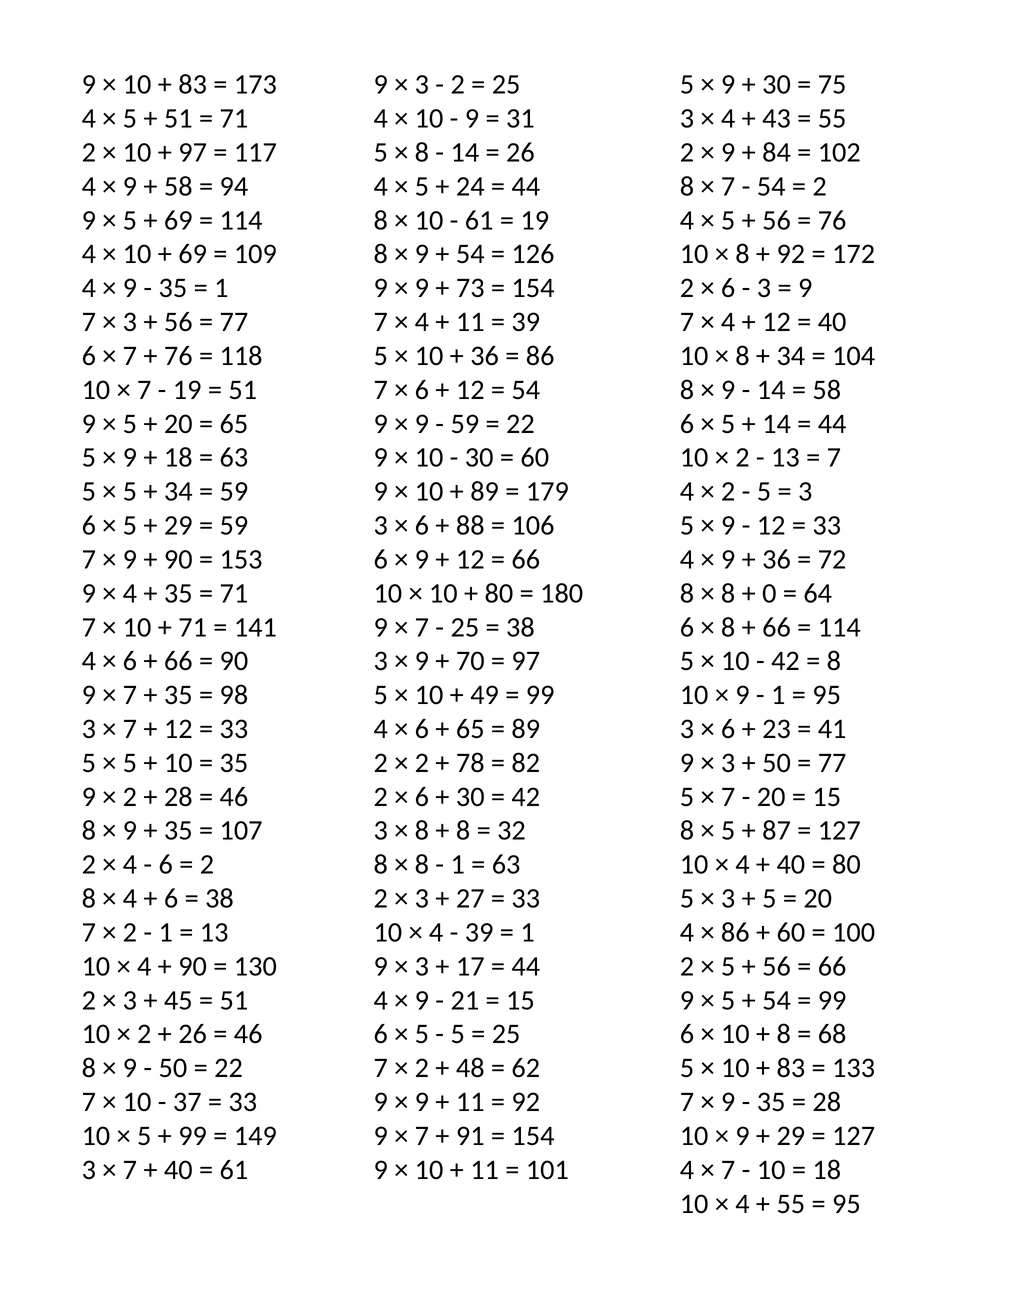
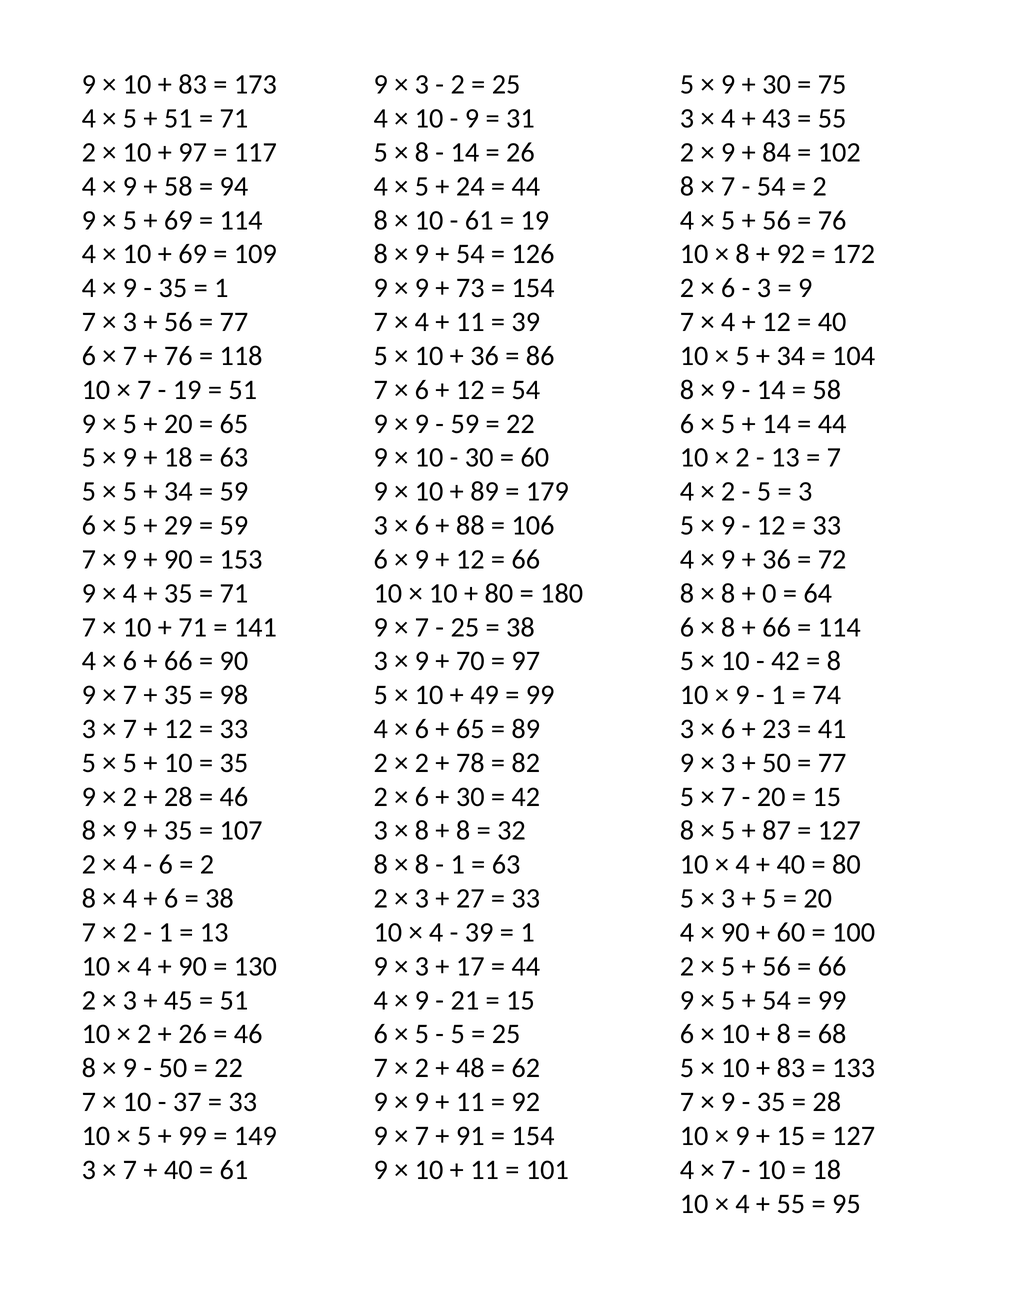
8 at (742, 356): 8 -> 5
95 at (827, 695): 95 -> 74
86 at (735, 932): 86 -> 90
29 at (791, 1136): 29 -> 15
